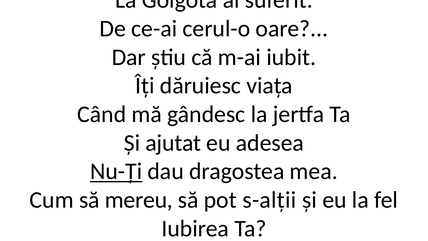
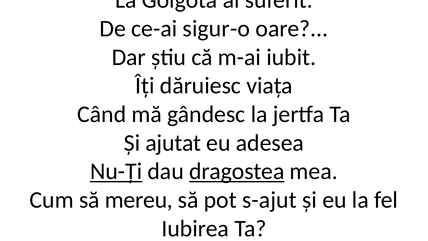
cerul-o: cerul-o -> sigur-o
dragostea at (237, 171) underline: none -> present
s-alții: s-alții -> s-ajut
